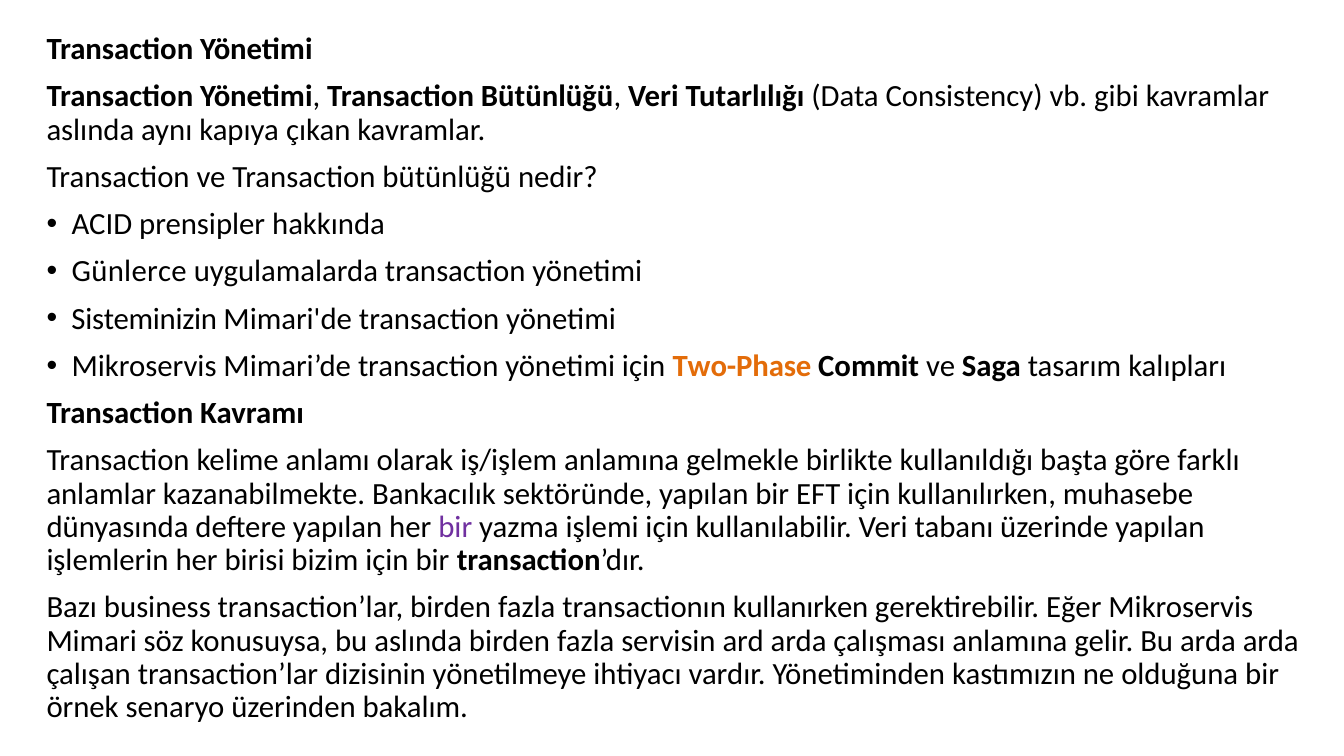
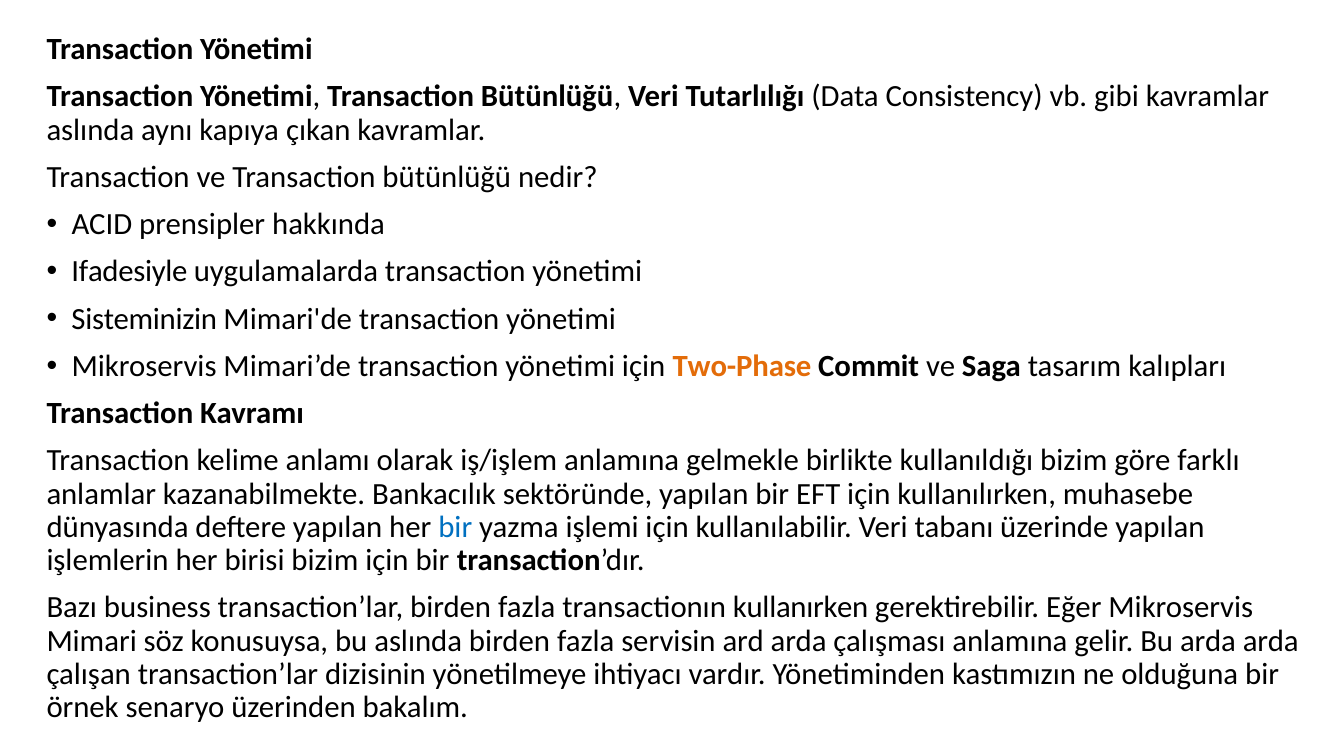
Günlerce: Günlerce -> Ifadesiyle
kullanıldığı başta: başta -> bizim
bir at (455, 527) colour: purple -> blue
